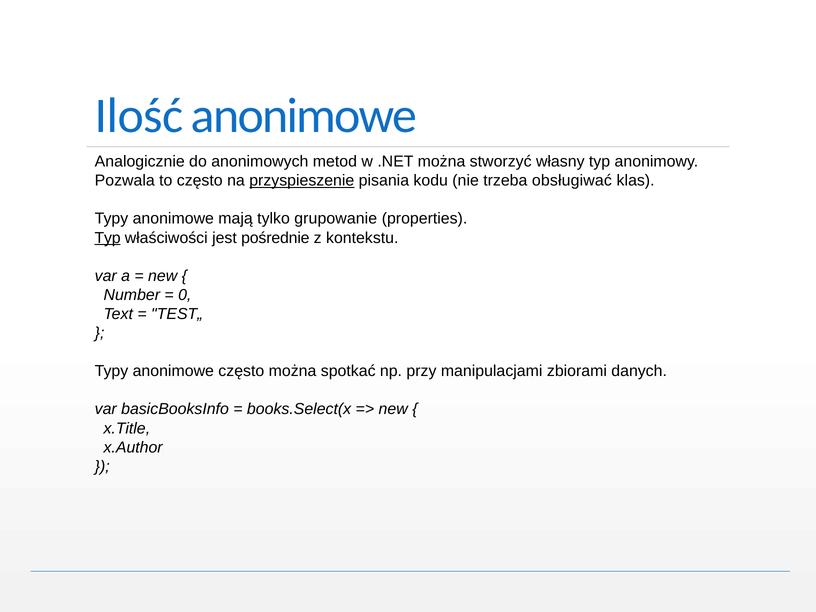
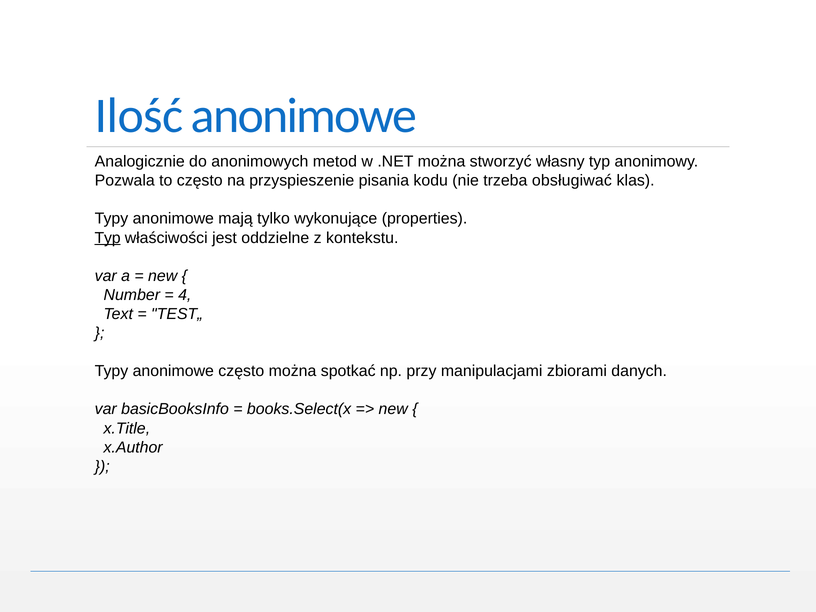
przyspieszenie underline: present -> none
grupowanie: grupowanie -> wykonujące
pośrednie: pośrednie -> oddzielne
0: 0 -> 4
